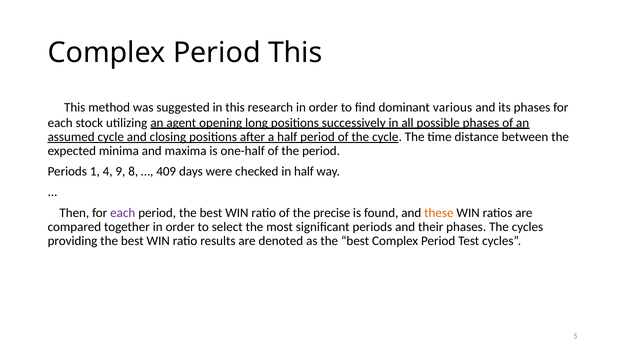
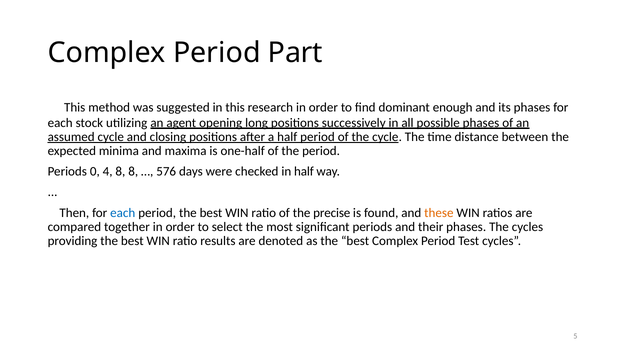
Period This: This -> Part
various: various -> enough
1: 1 -> 0
4 9: 9 -> 8
409: 409 -> 576
each at (123, 213) colour: purple -> blue
